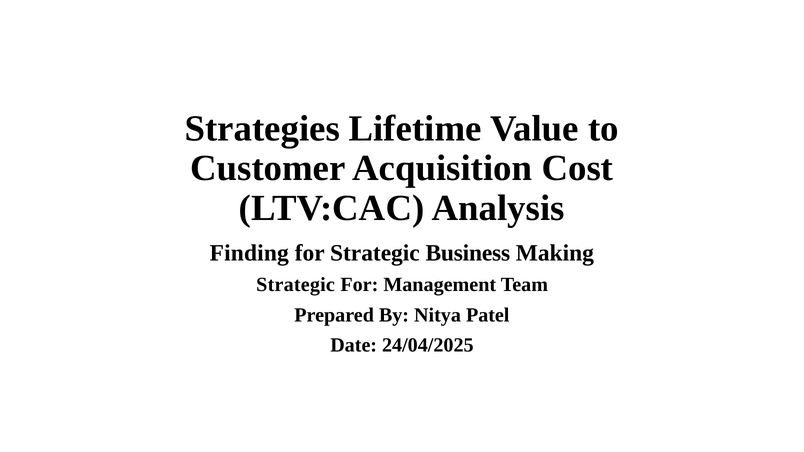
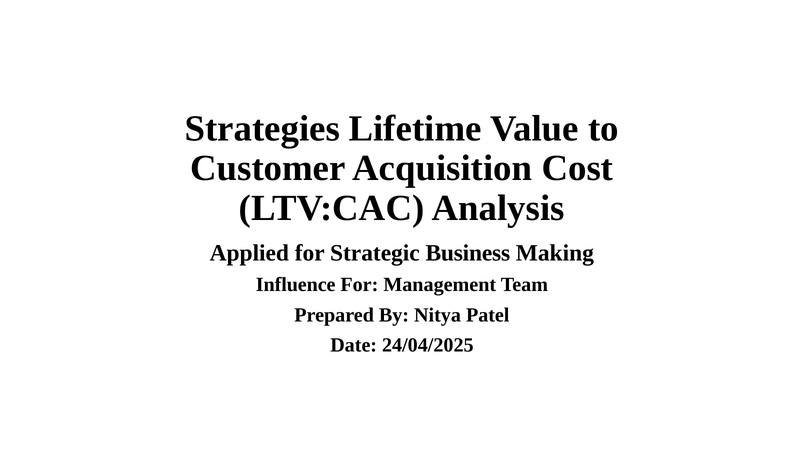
Finding: Finding -> Applied
Strategic at (296, 285): Strategic -> Influence
